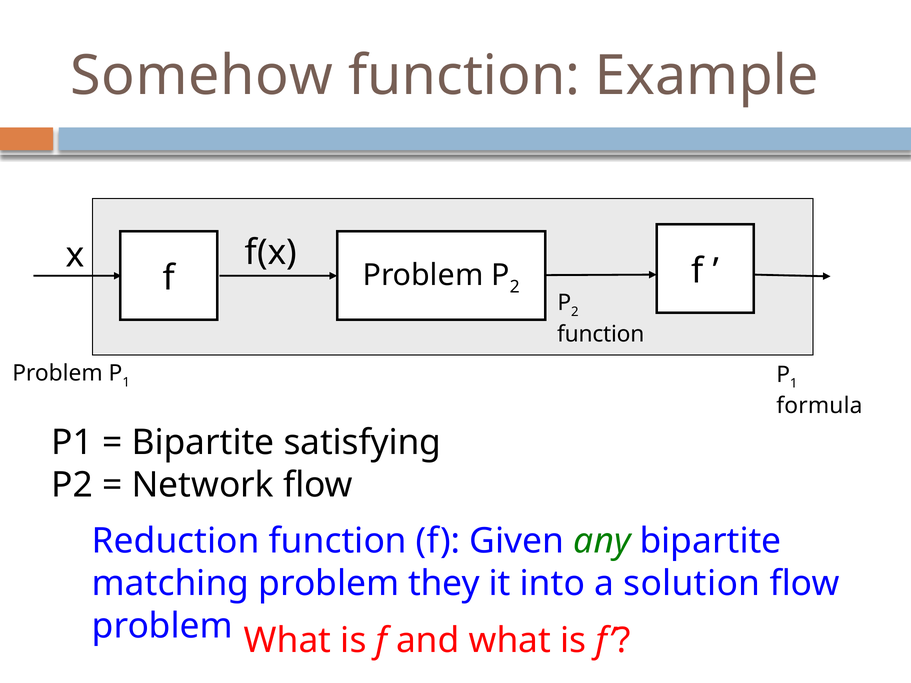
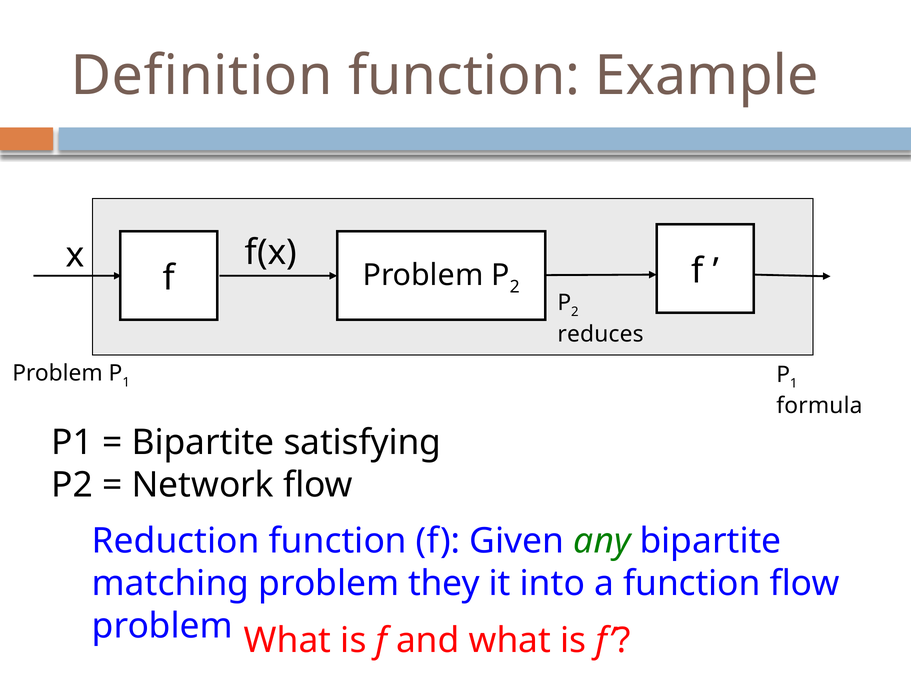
Somehow: Somehow -> Definition
function at (601, 334): function -> reduces
a solution: solution -> function
